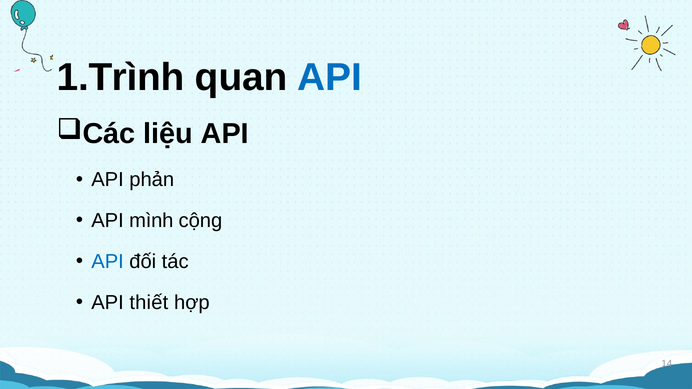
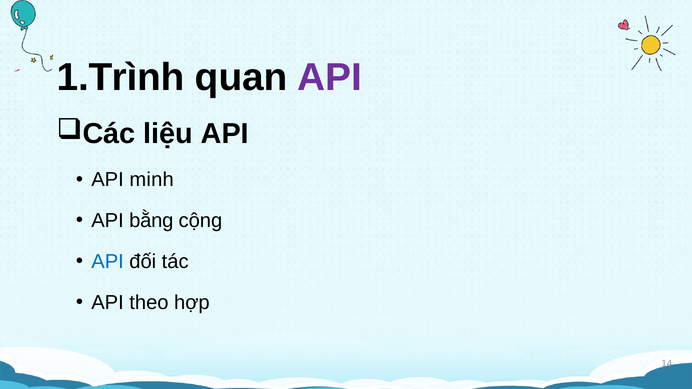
API at (330, 78) colour: blue -> purple
phản: phản -> minh
mình: mình -> bằng
thiết: thiết -> theo
